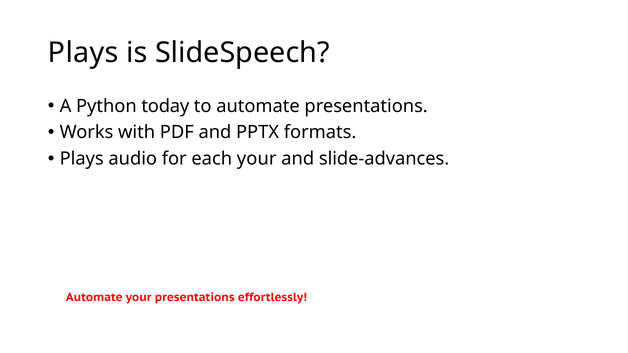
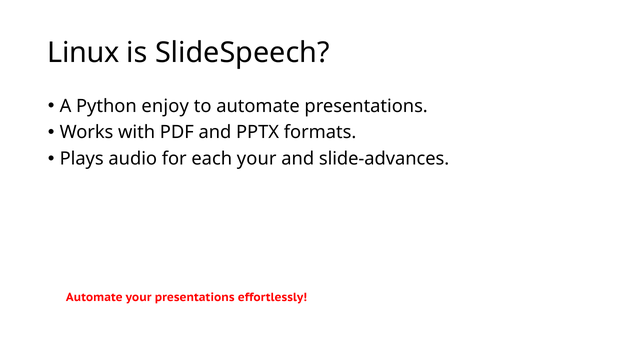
Plays at (83, 53): Plays -> Linux
today: today -> enjoy
